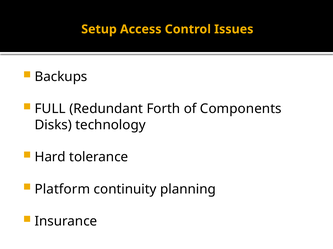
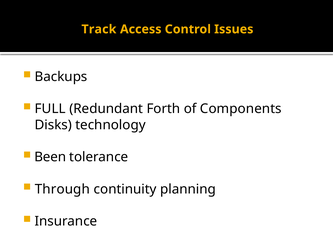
Setup: Setup -> Track
Hard: Hard -> Been
Platform: Platform -> Through
